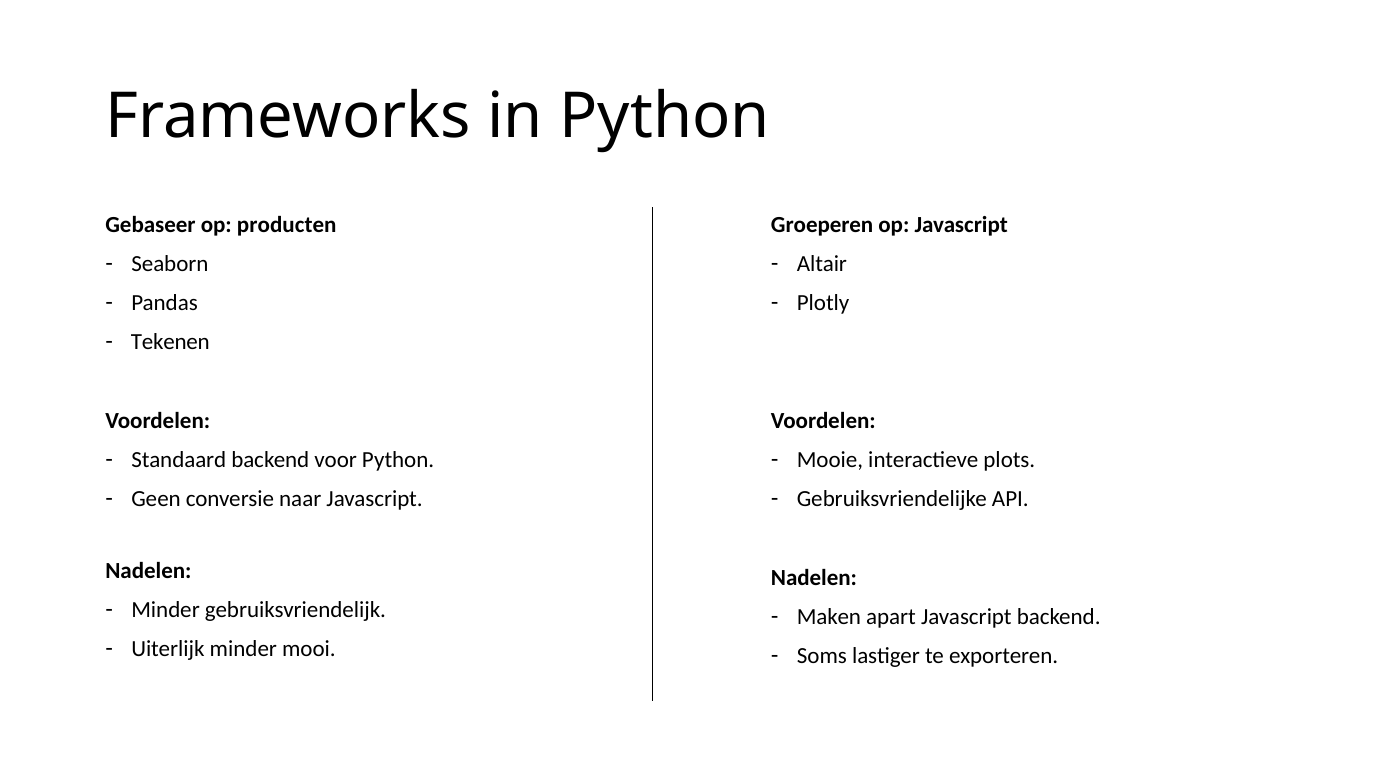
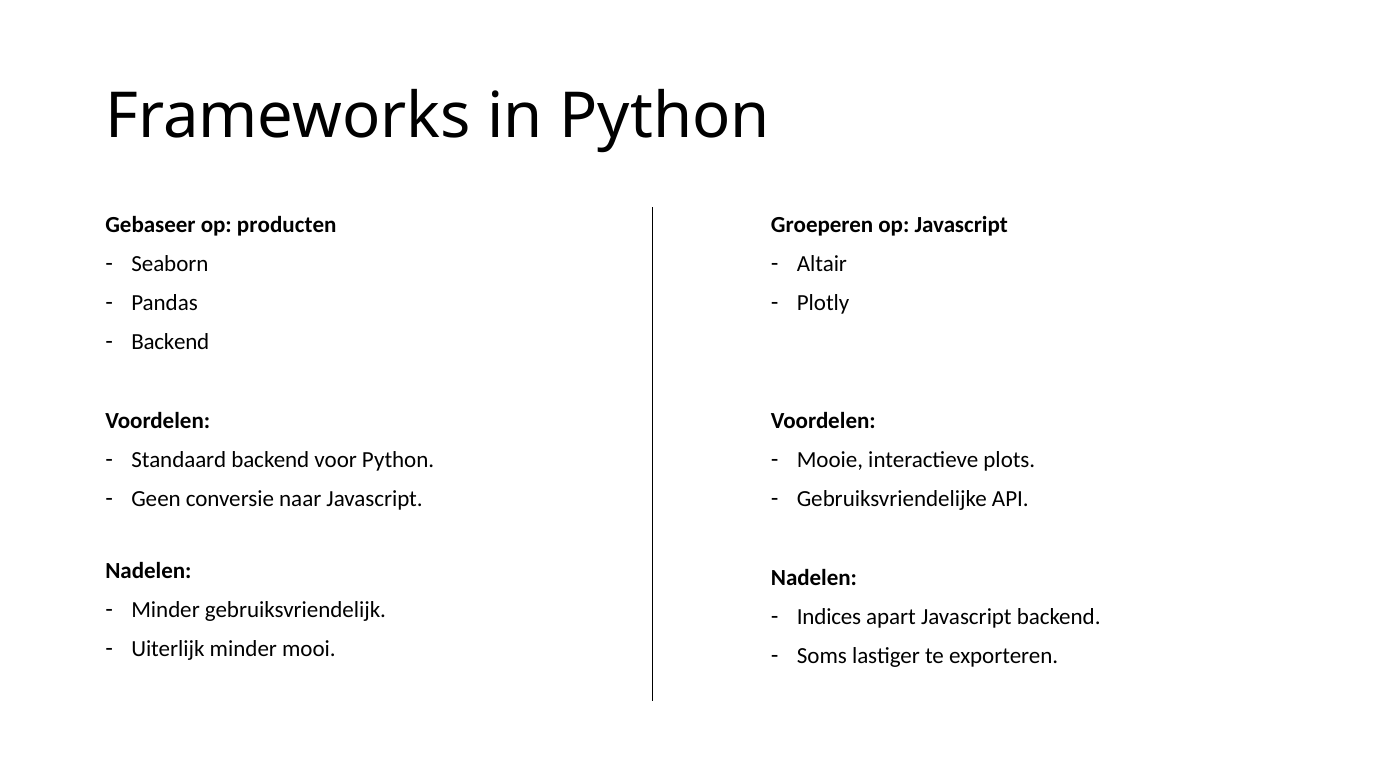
Tekenen at (170, 342): Tekenen -> Backend
Maken: Maken -> Indices
